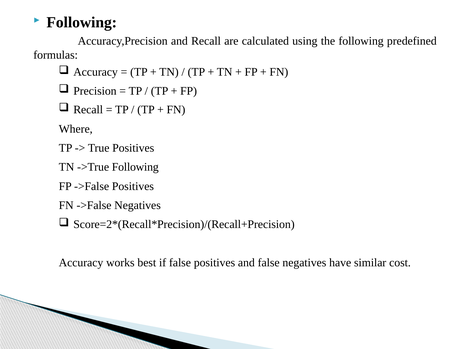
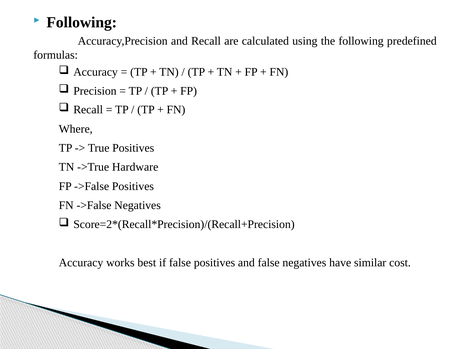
->True Following: Following -> Hardware
